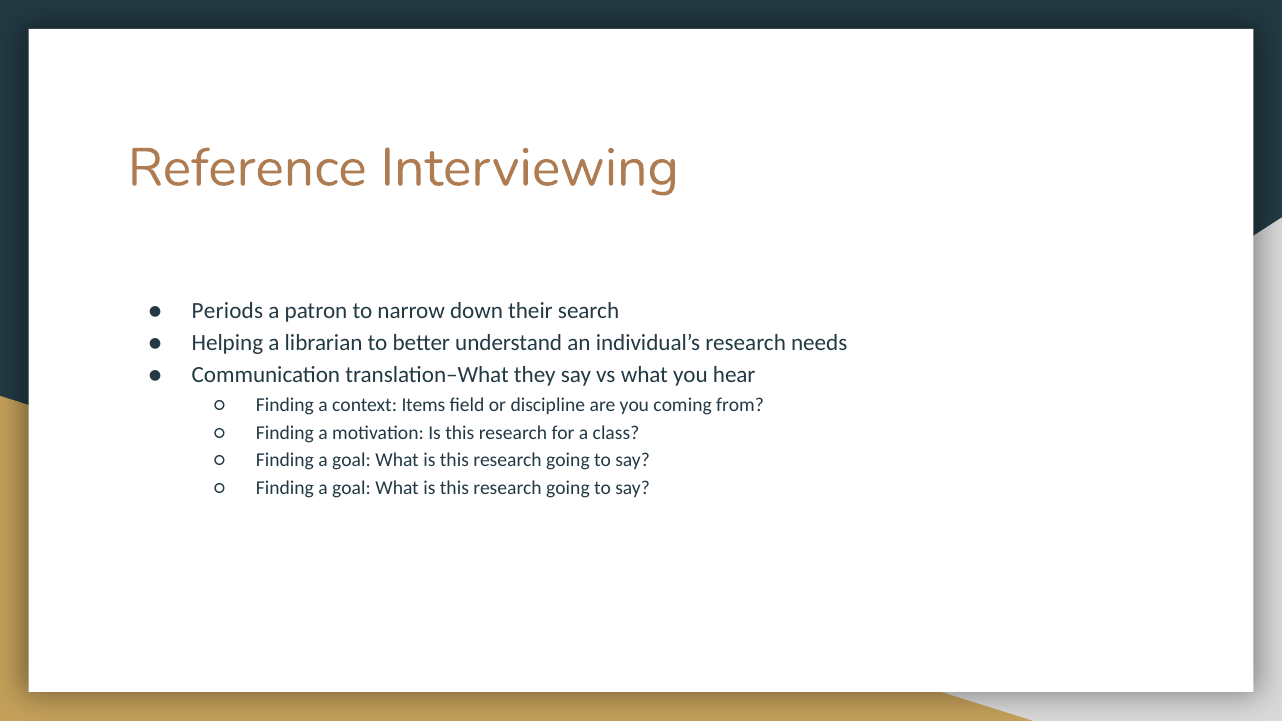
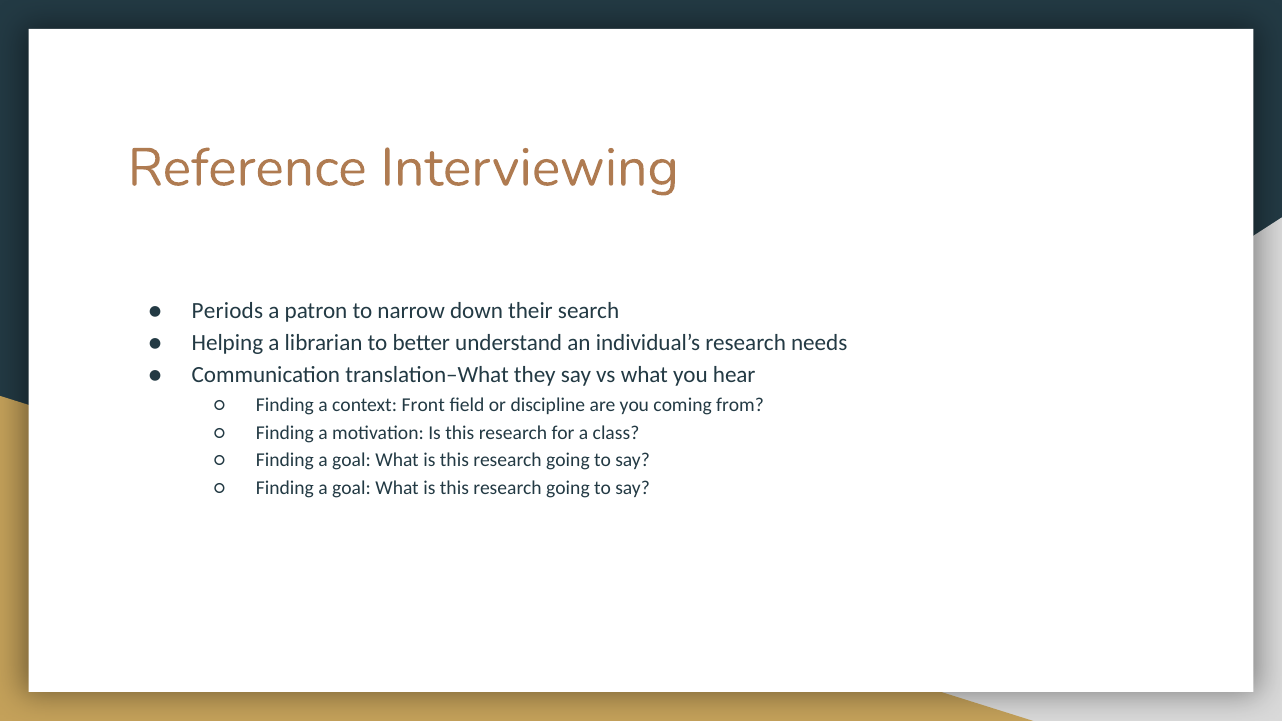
Items: Items -> Front
